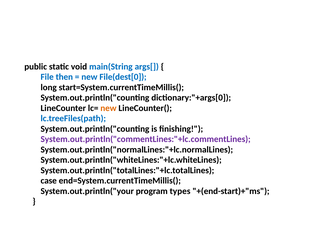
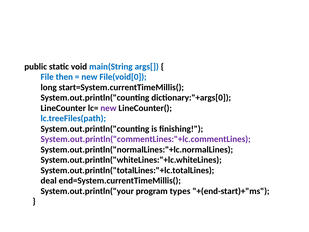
File(dest[0: File(dest[0 -> File(void[0
new at (108, 108) colour: orange -> purple
case: case -> deal
